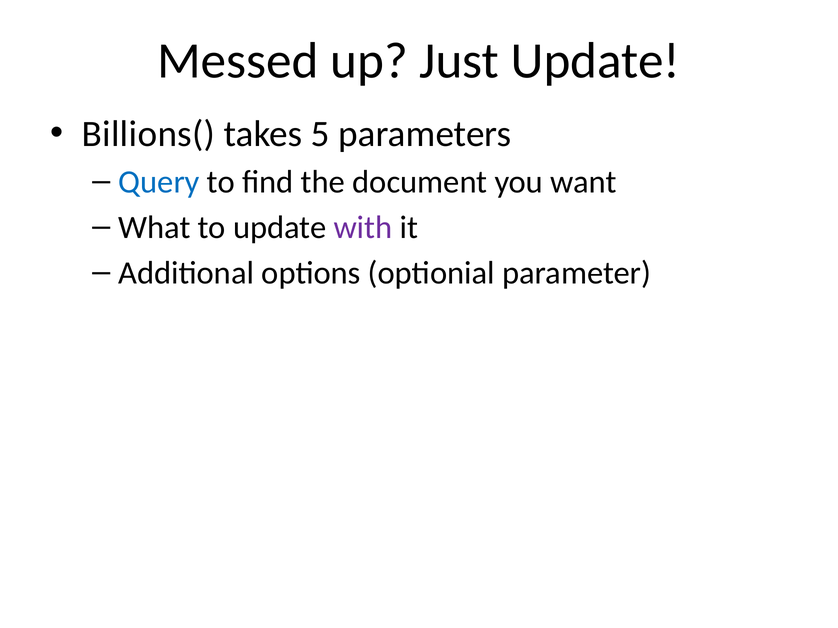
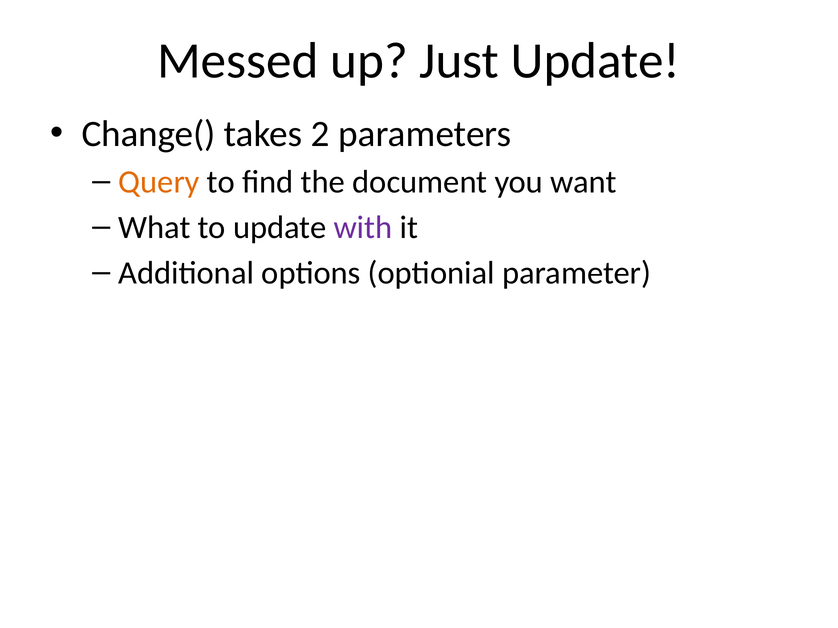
Billions(: Billions( -> Change(
5: 5 -> 2
Query colour: blue -> orange
